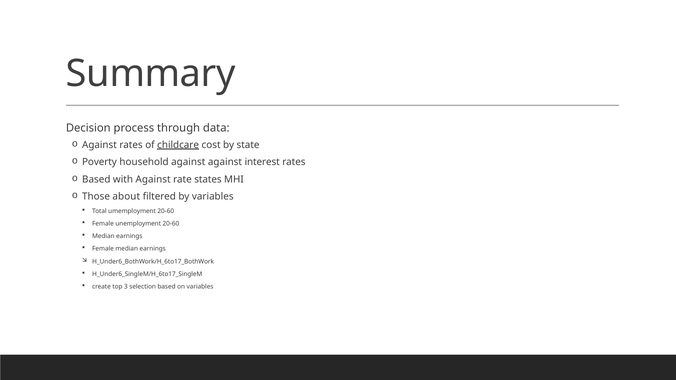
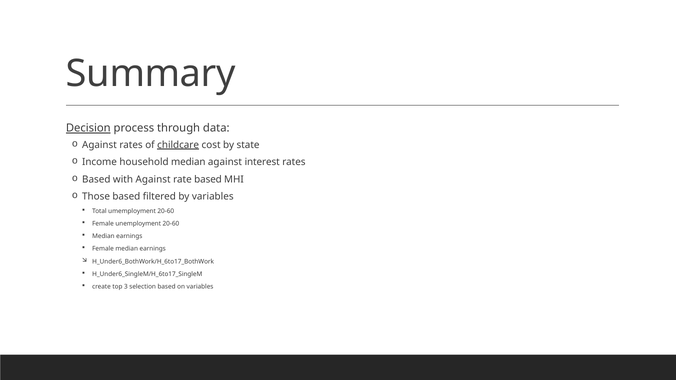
Decision underline: none -> present
Poverty: Poverty -> Income
household against: against -> median
rate states: states -> based
Those about: about -> based
